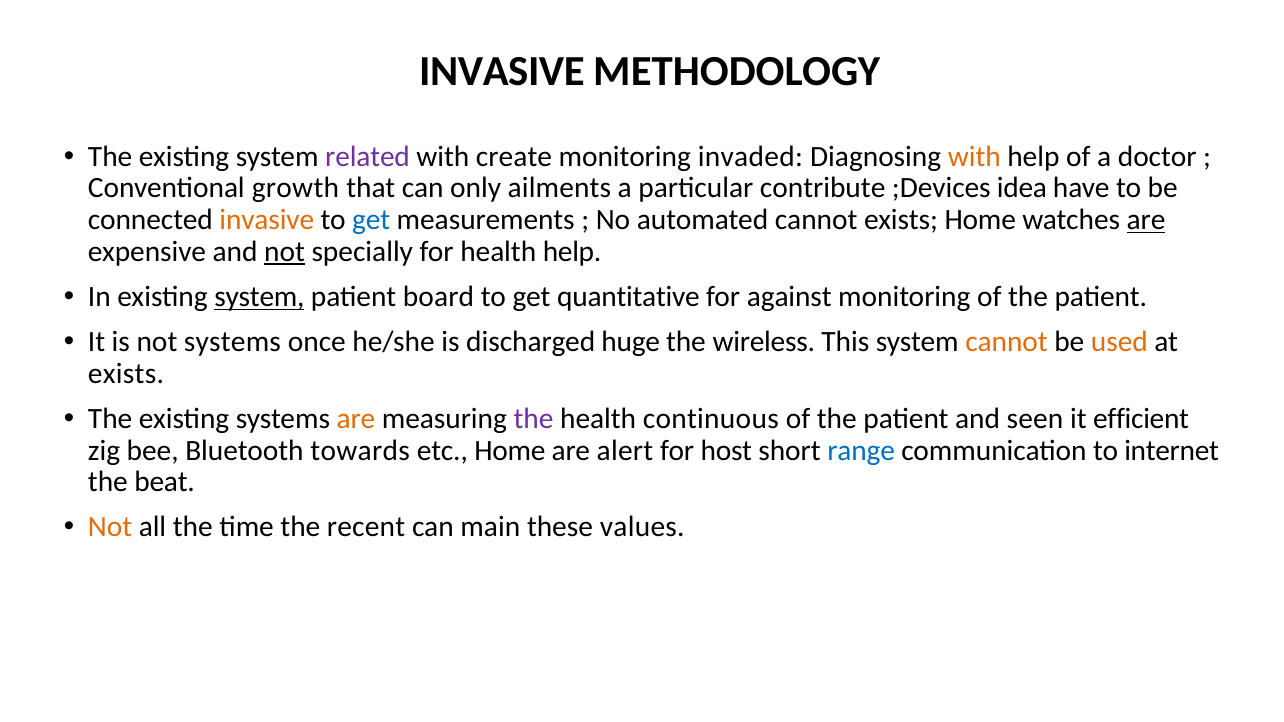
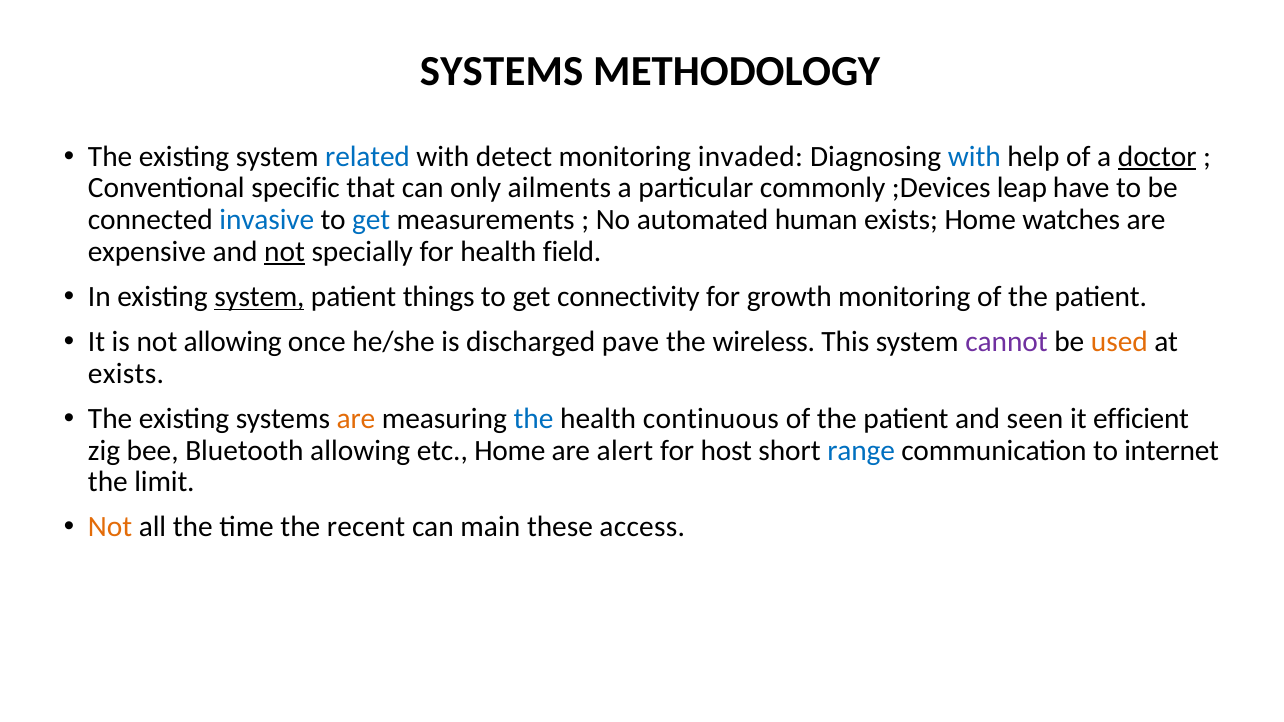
INVASIVE at (502, 71): INVASIVE -> SYSTEMS
related colour: purple -> blue
create: create -> detect
with at (974, 157) colour: orange -> blue
doctor underline: none -> present
growth: growth -> specific
contribute: contribute -> commonly
idea: idea -> leap
invasive at (267, 220) colour: orange -> blue
automated cannot: cannot -> human
are at (1146, 220) underline: present -> none
health help: help -> field
board: board -> things
quantitative: quantitative -> connectivity
against: against -> growth
not systems: systems -> allowing
huge: huge -> pave
cannot at (1006, 342) colour: orange -> purple
the at (534, 419) colour: purple -> blue
Bluetooth towards: towards -> allowing
beat: beat -> limit
values: values -> access
